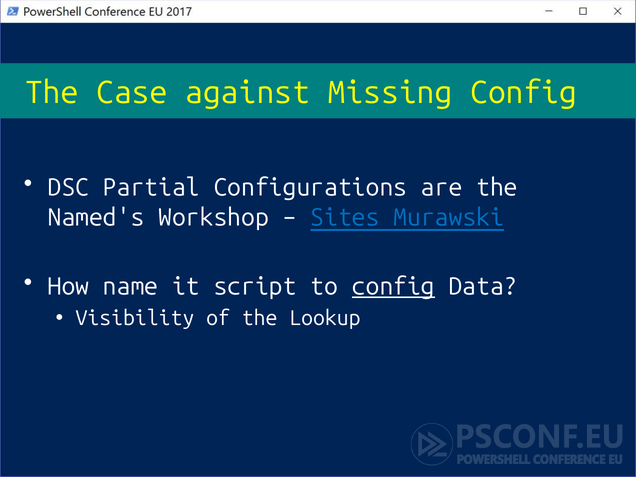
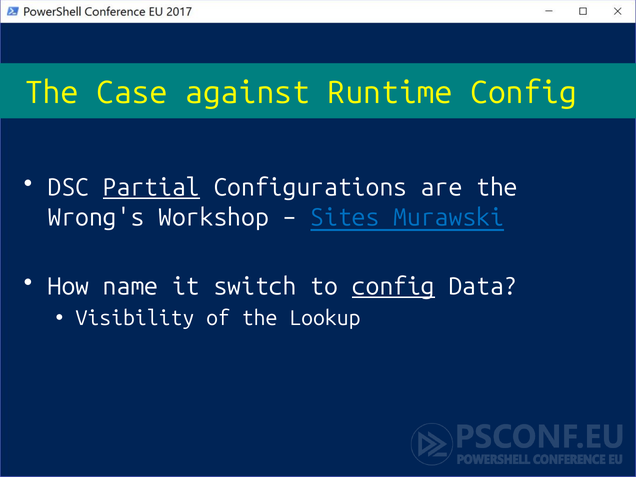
Missing: Missing -> Runtime
Partial underline: none -> present
Named's: Named's -> Wrong's
script: script -> switch
